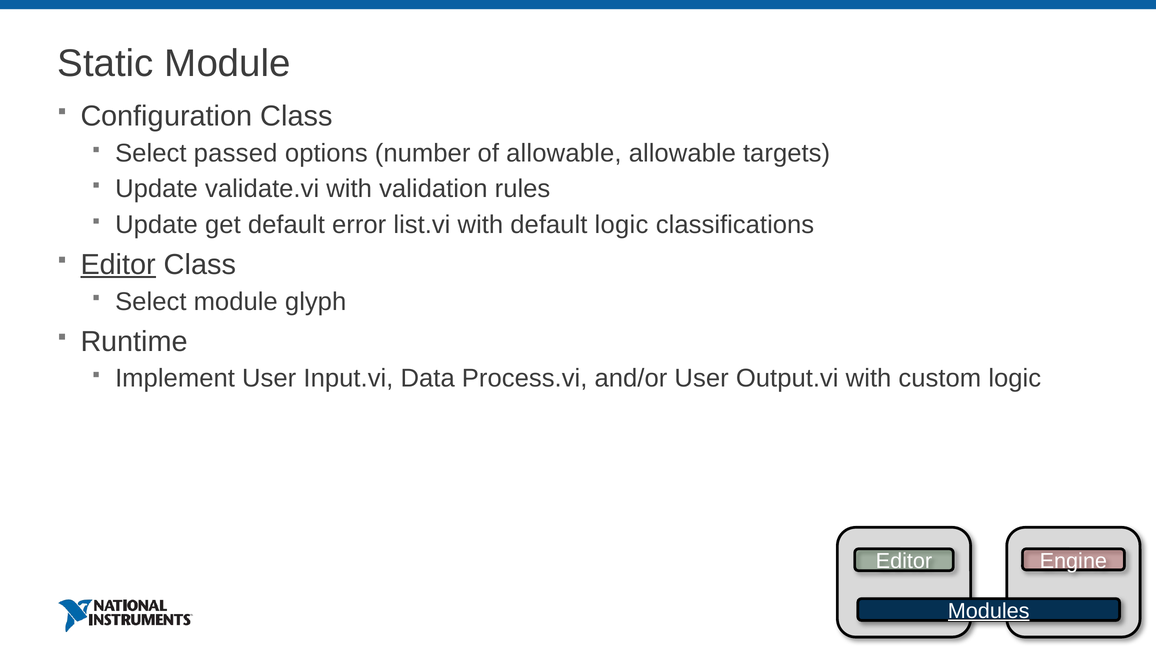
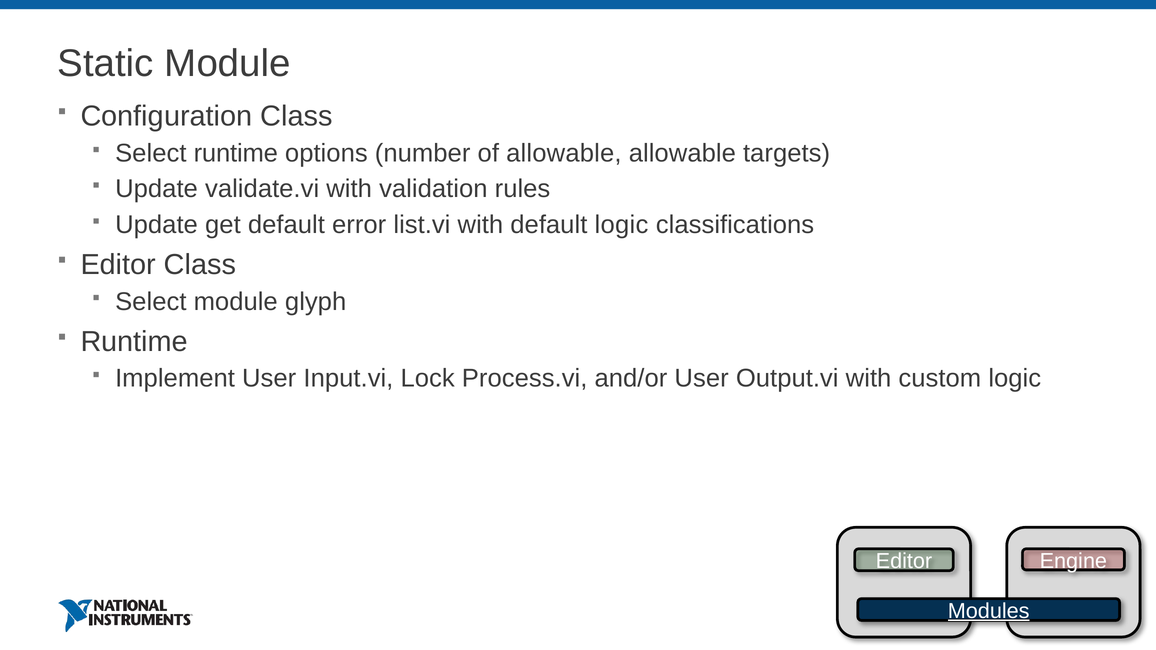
Select passed: passed -> runtime
Editor at (118, 265) underline: present -> none
Data: Data -> Lock
